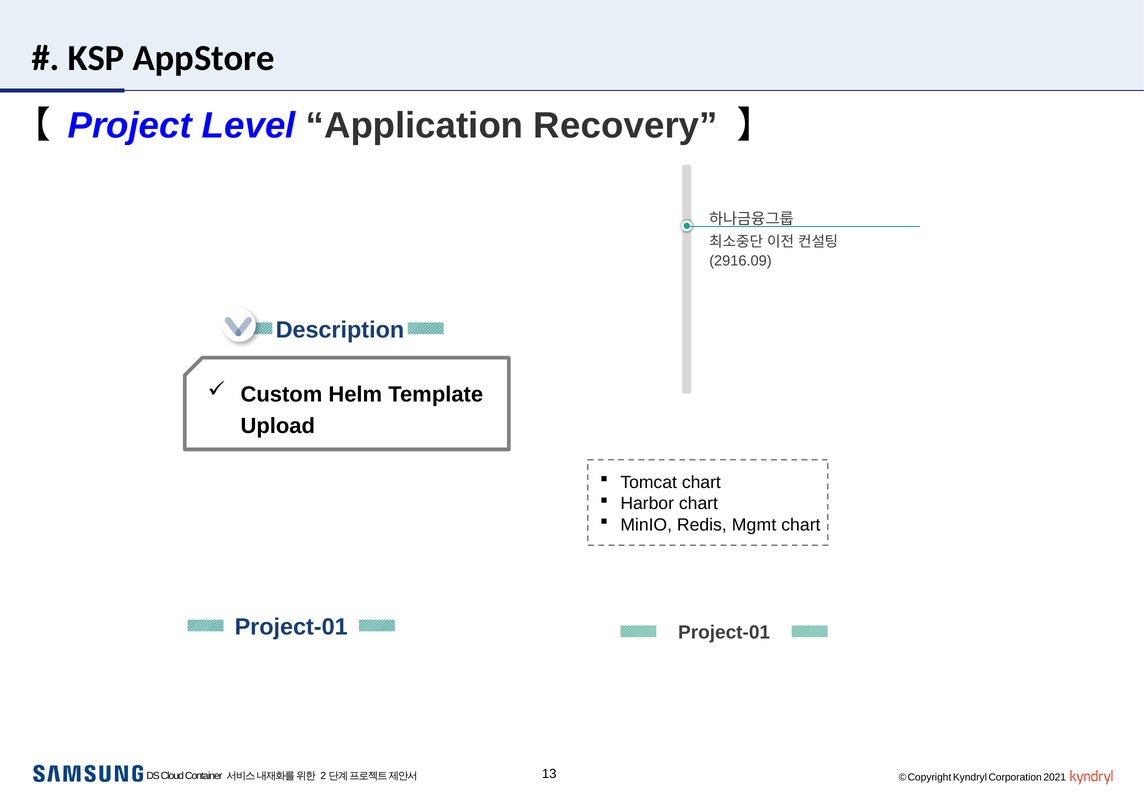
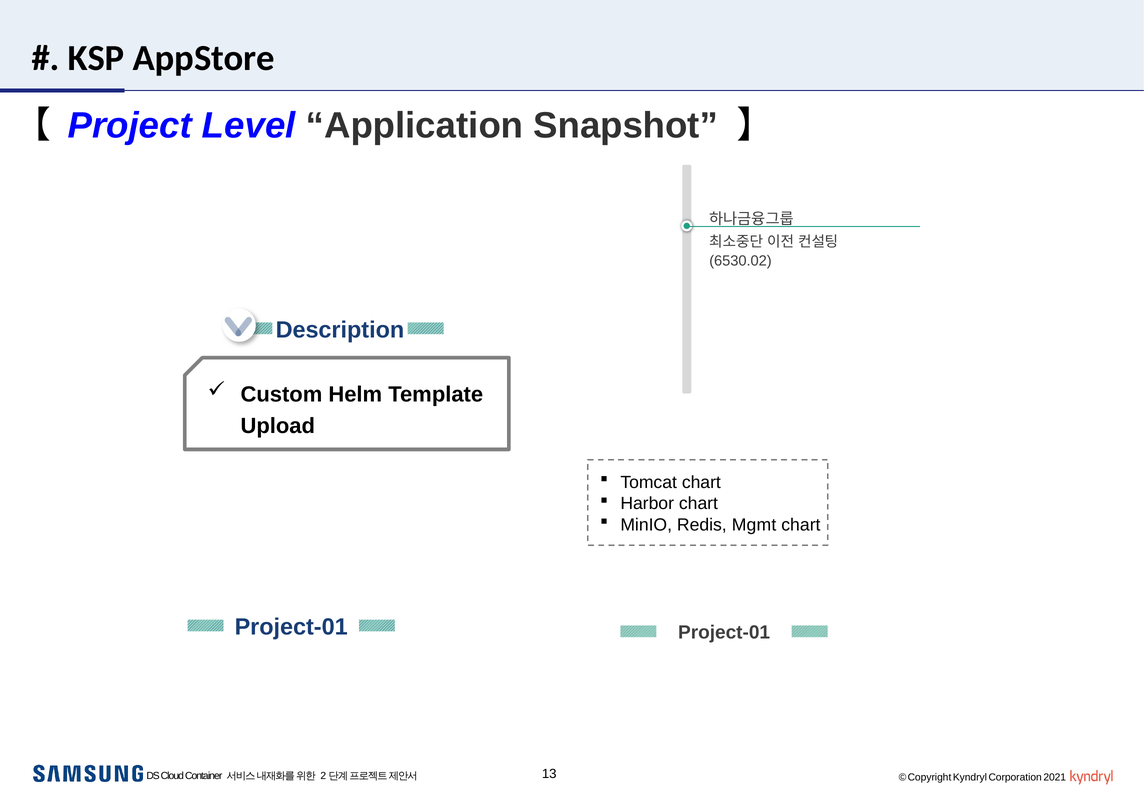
Recovery: Recovery -> Snapshot
2916.09: 2916.09 -> 6530.02
